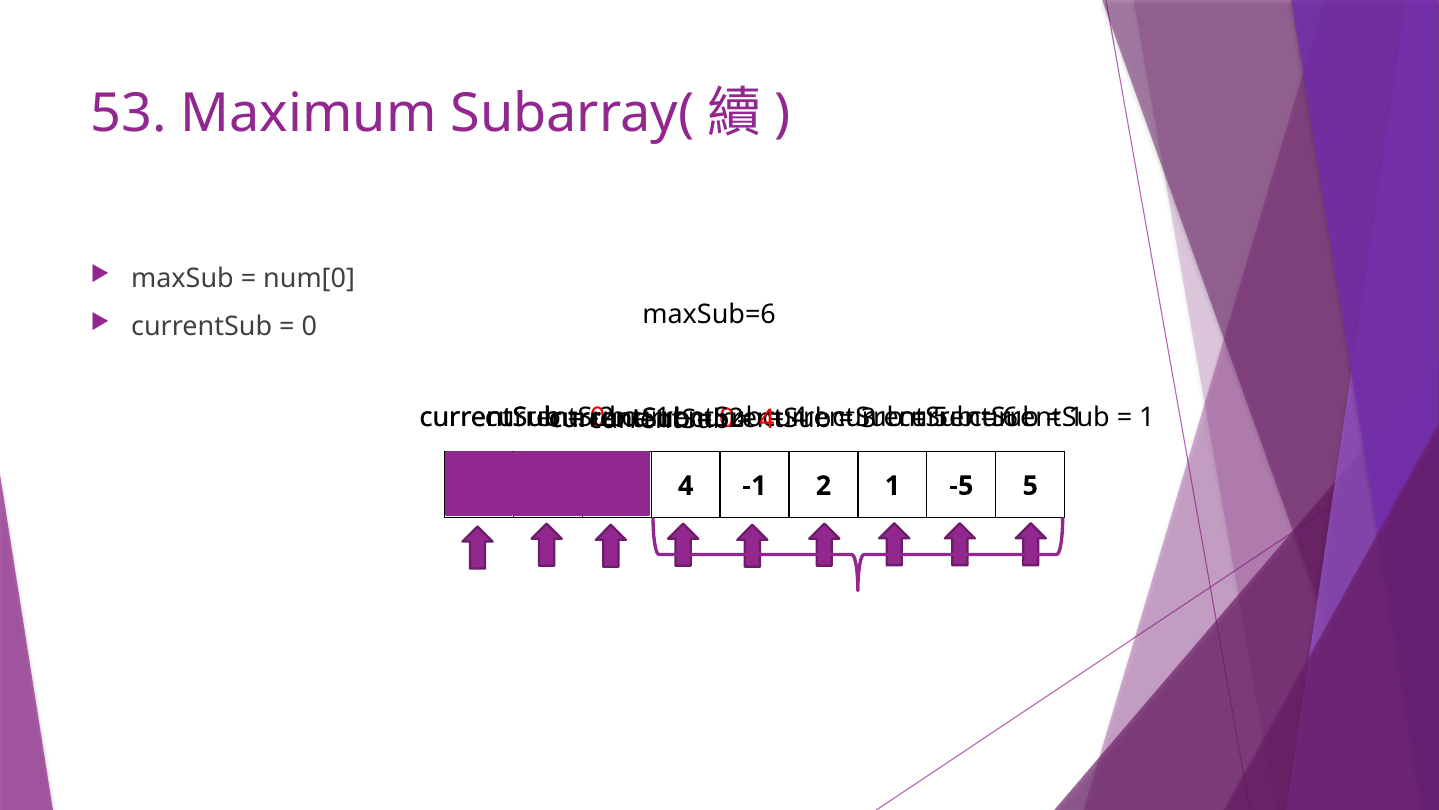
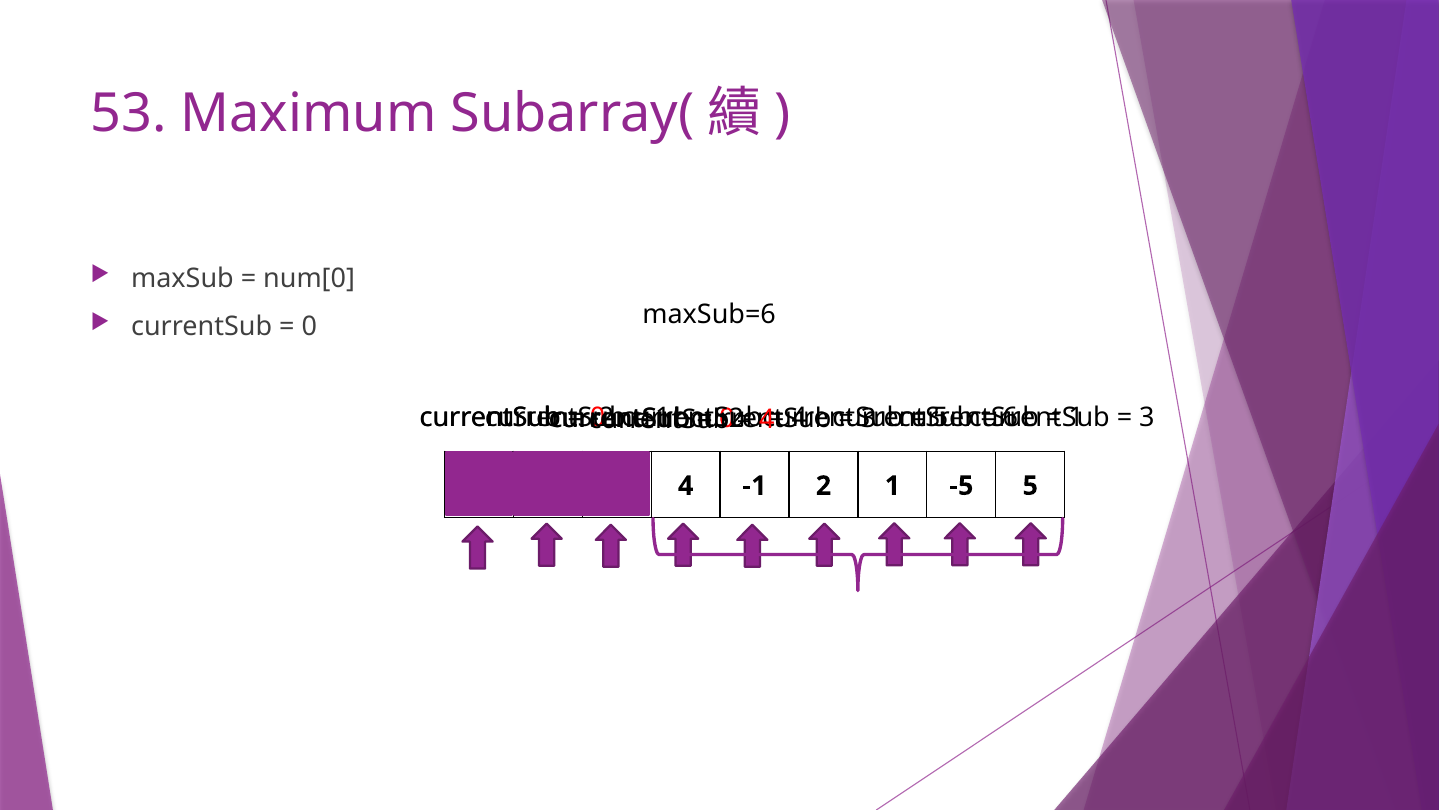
1 at (1147, 417): 1 -> 3
